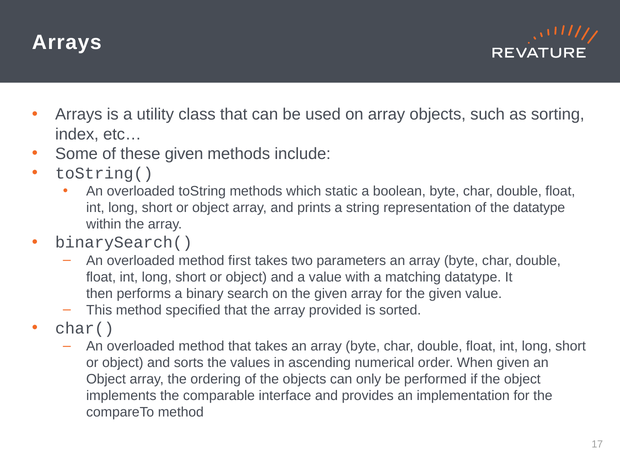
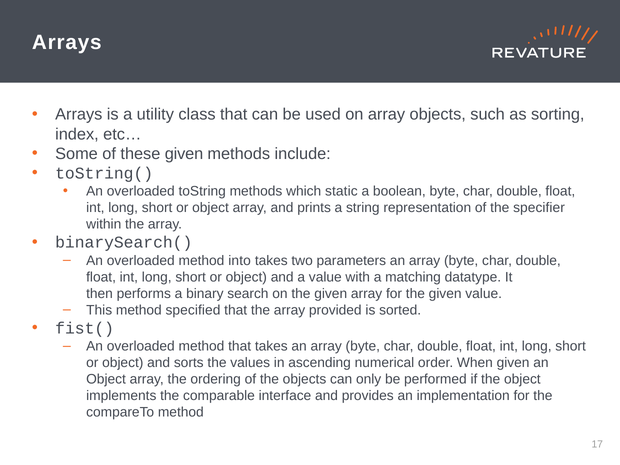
the datatype: datatype -> specifier
first: first -> into
char(: char( -> fist(
